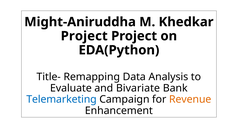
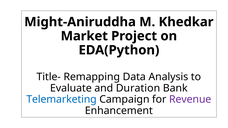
Project at (84, 36): Project -> Market
Bivariate: Bivariate -> Duration
Revenue colour: orange -> purple
